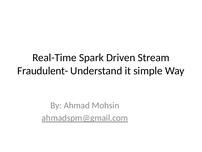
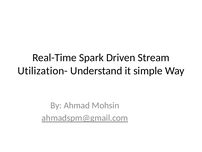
Fraudulent-: Fraudulent- -> Utilization-
